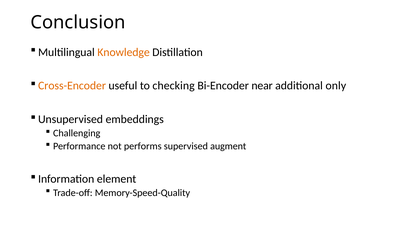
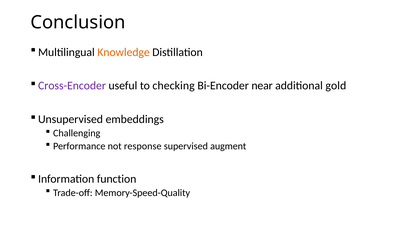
Cross-Encoder colour: orange -> purple
only: only -> gold
performs: performs -> response
element: element -> function
